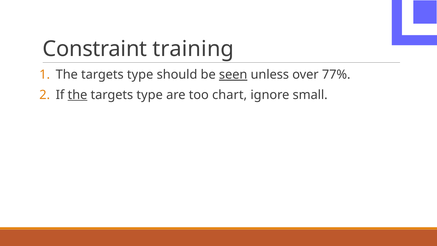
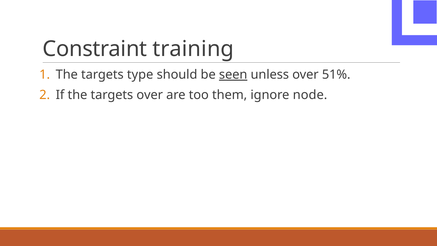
77%: 77% -> 51%
the at (77, 95) underline: present -> none
type at (150, 95): type -> over
chart: chart -> them
small: small -> node
